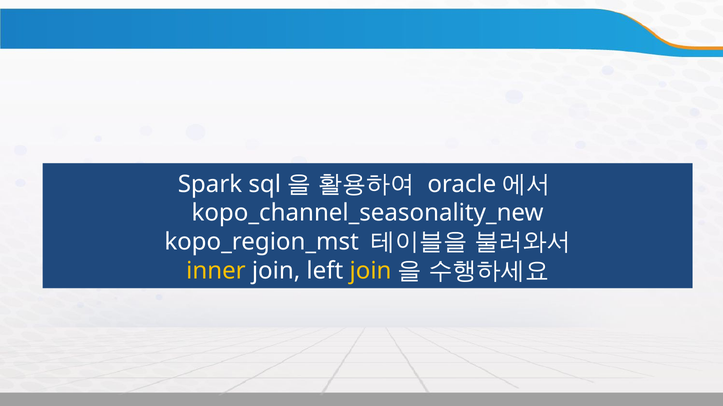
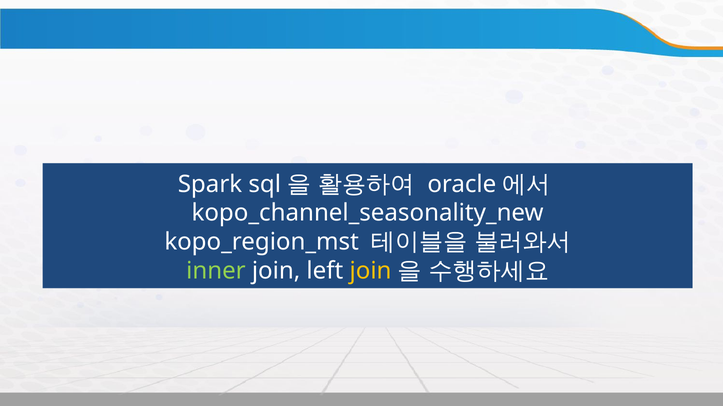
inner colour: yellow -> light green
